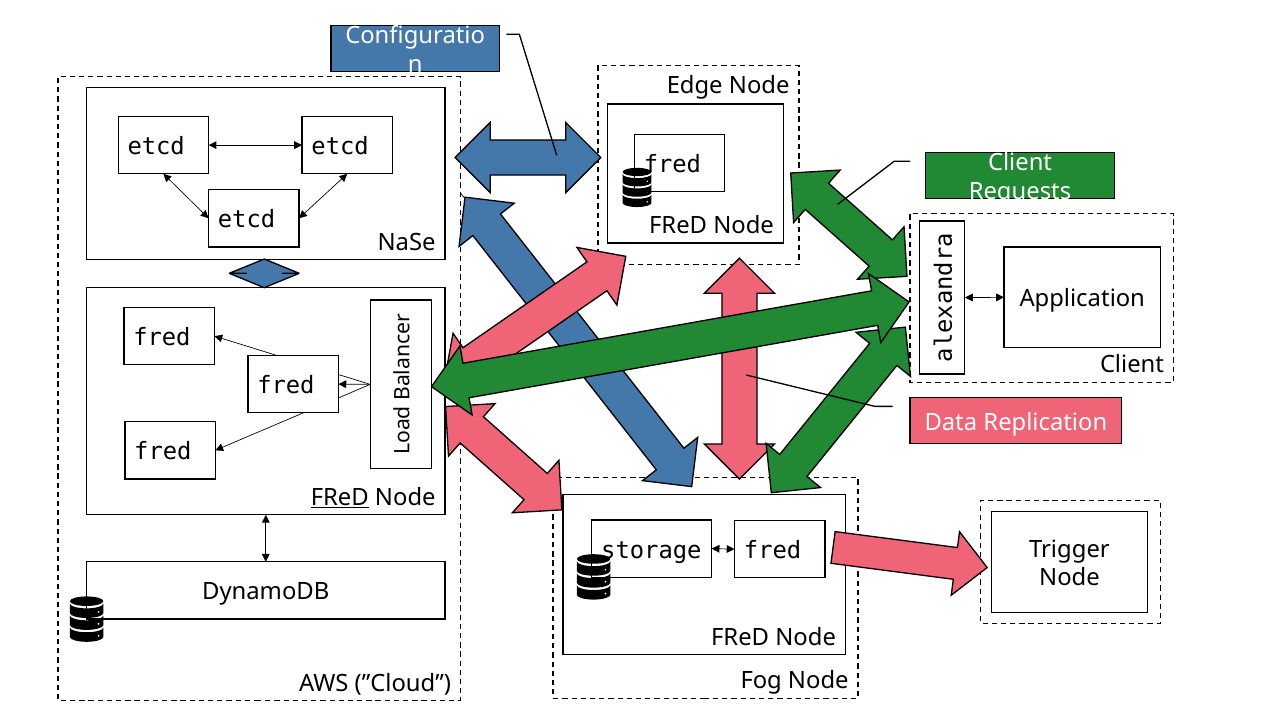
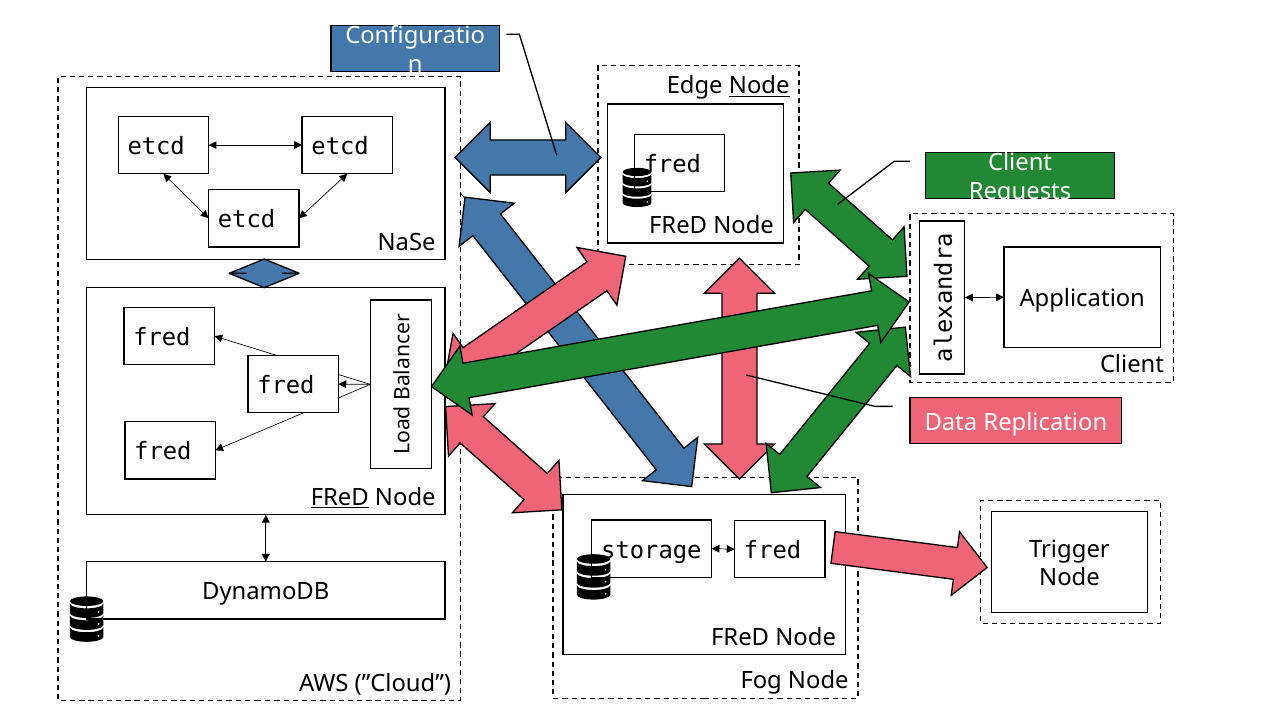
Node at (759, 86) underline: none -> present
